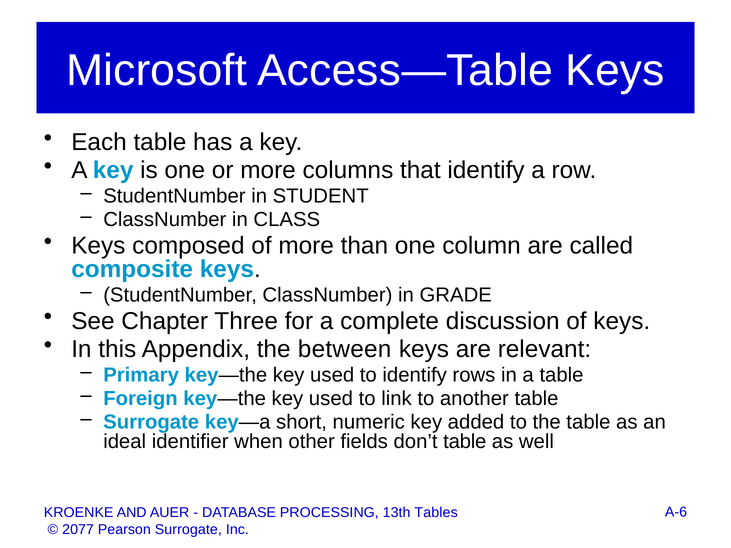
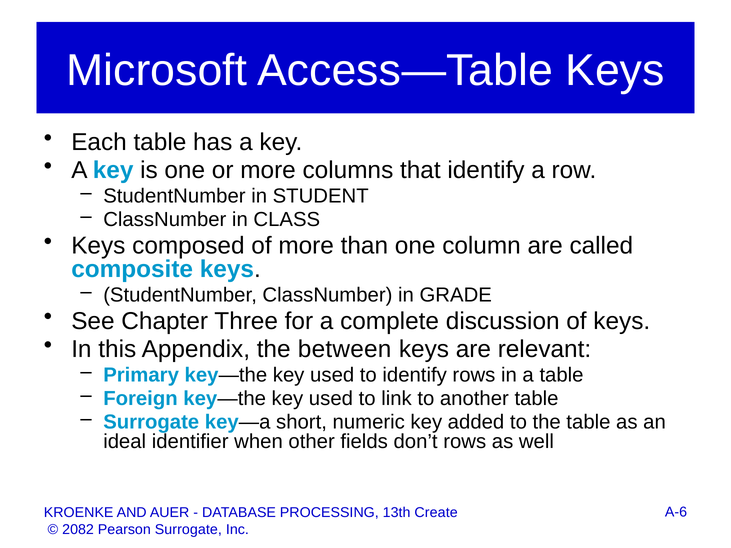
don’t table: table -> rows
Tables: Tables -> Create
2077: 2077 -> 2082
